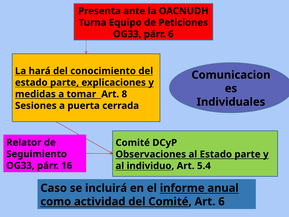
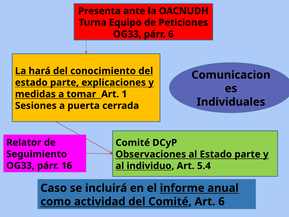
8: 8 -> 1
